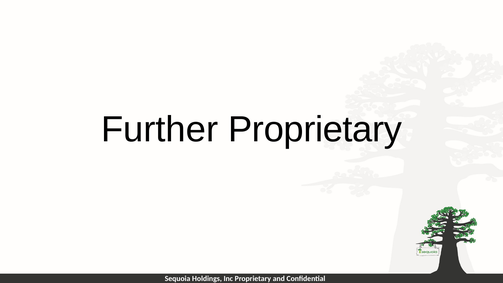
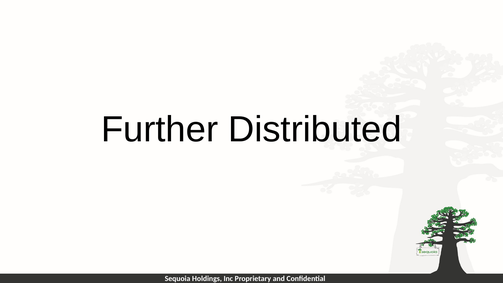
Further Proprietary: Proprietary -> Distributed
